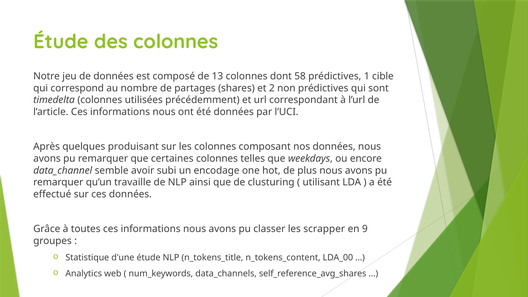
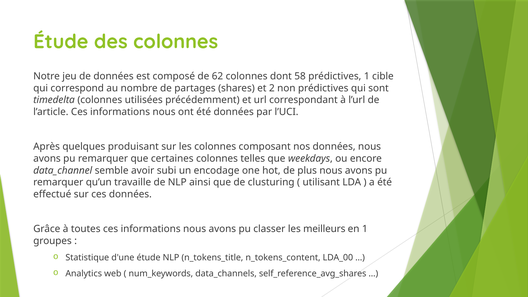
13: 13 -> 62
scrapper: scrapper -> meilleurs
en 9: 9 -> 1
